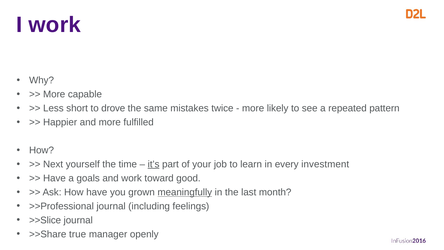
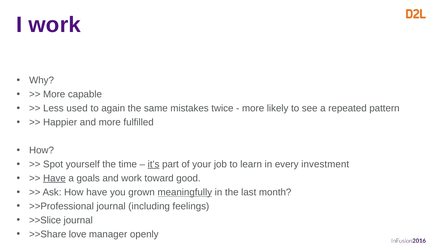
short: short -> used
drove: drove -> again
Next: Next -> Spot
Have at (54, 178) underline: none -> present
true: true -> love
